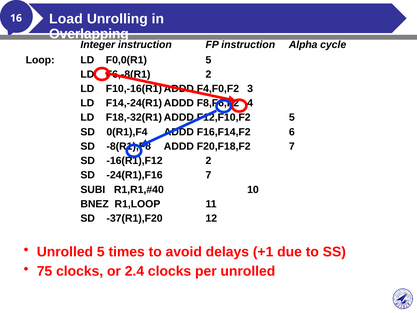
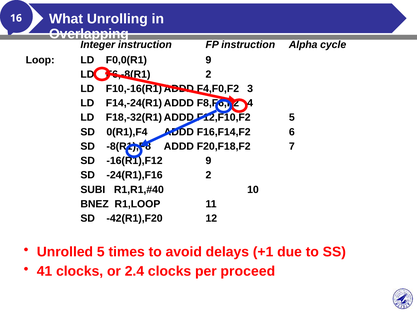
Load: Load -> What
F0,0(R1 5: 5 -> 9
2 at (208, 161): 2 -> 9
-24(R1),F16 7: 7 -> 2
-37(R1),F20: -37(R1),F20 -> -42(R1),F20
75: 75 -> 41
per unrolled: unrolled -> proceed
